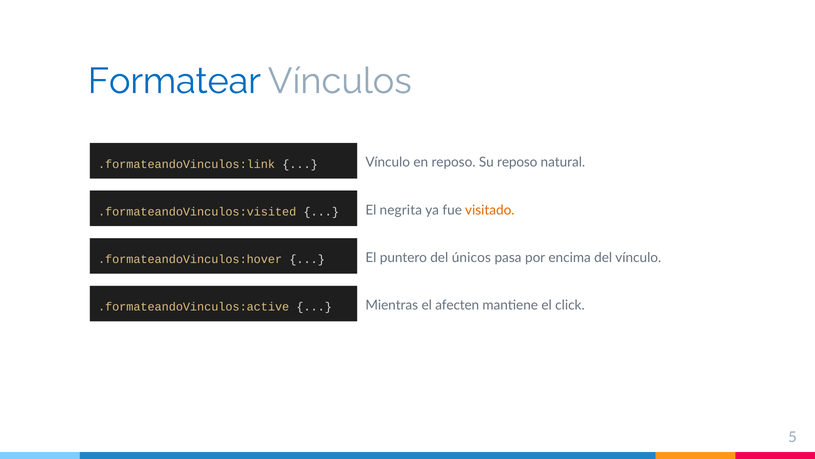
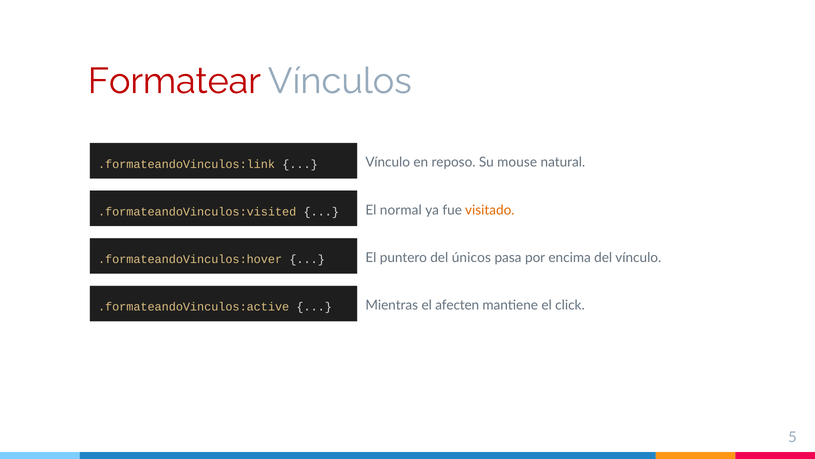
Formatear colour: blue -> red
Su reposo: reposo -> mouse
negrita: negrita -> normal
